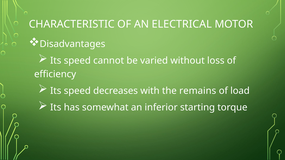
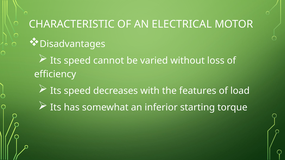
remains: remains -> features
